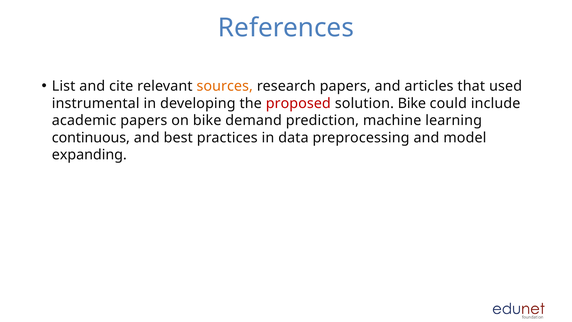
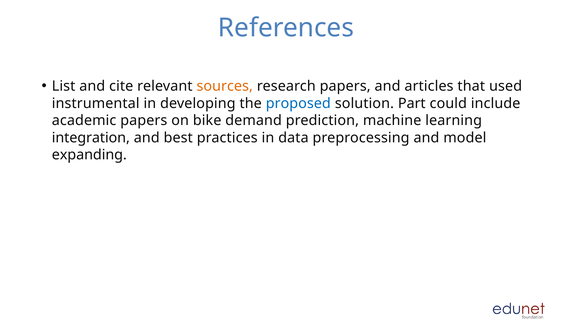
proposed colour: red -> blue
solution Bike: Bike -> Part
continuous: continuous -> integration
